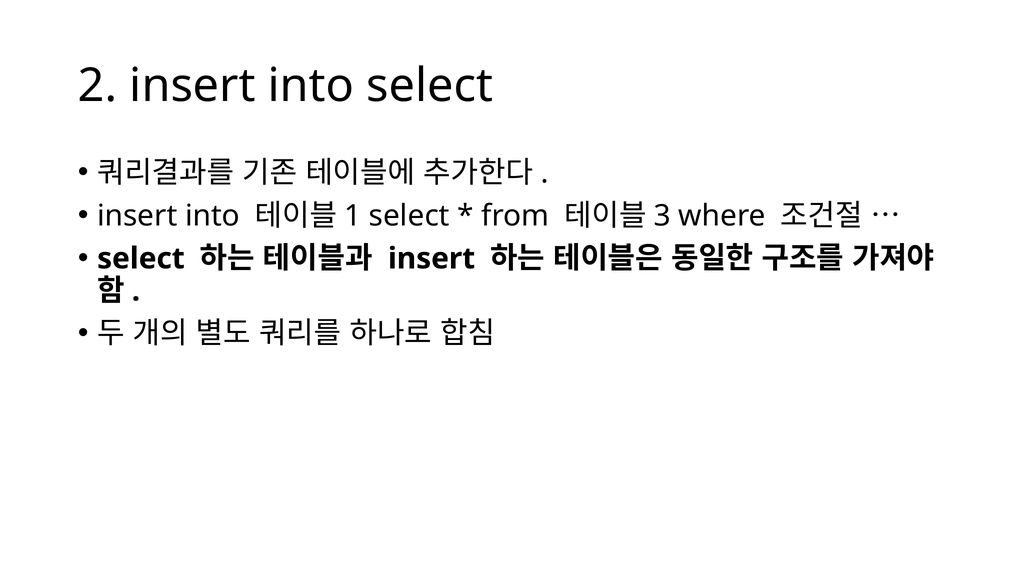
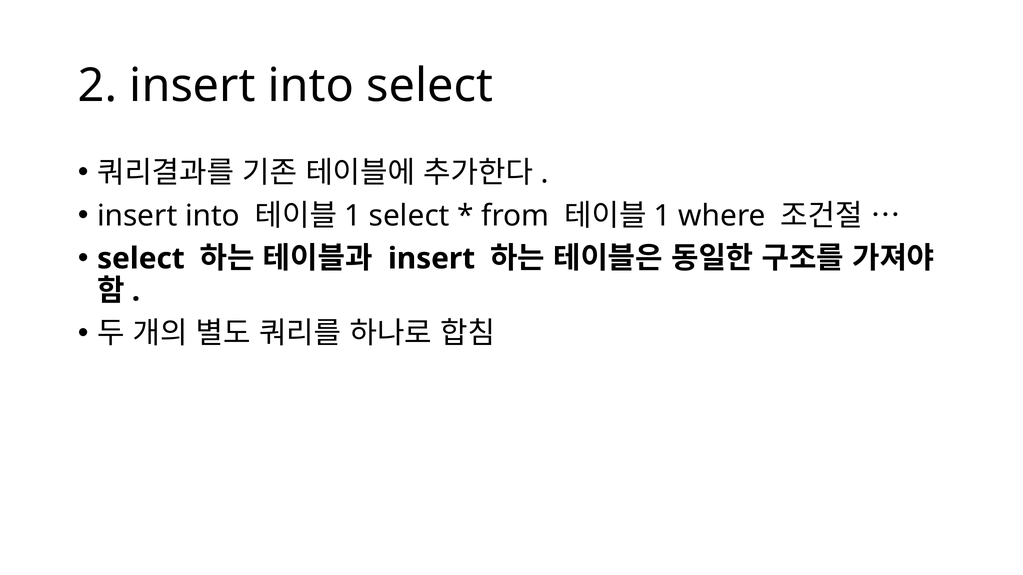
3 at (662, 216): 3 -> 1
